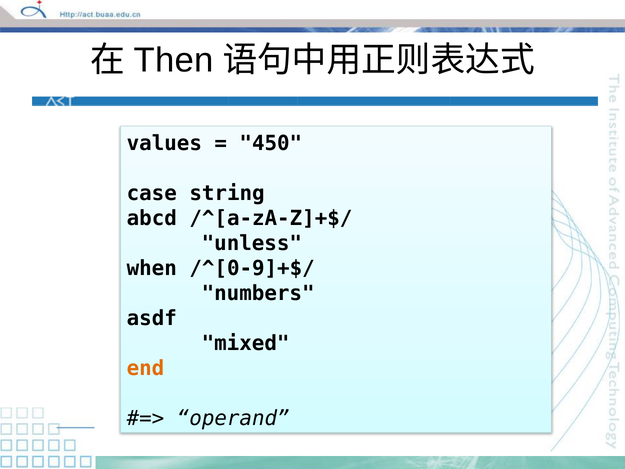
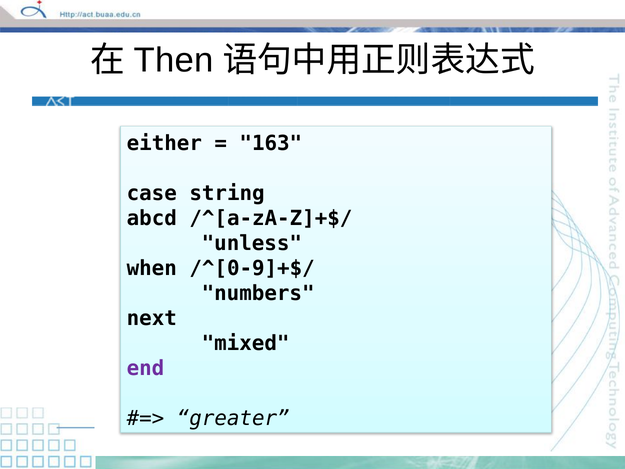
values: values -> either
450: 450 -> 163
asdf: asdf -> next
end colour: orange -> purple
operand: operand -> greater
